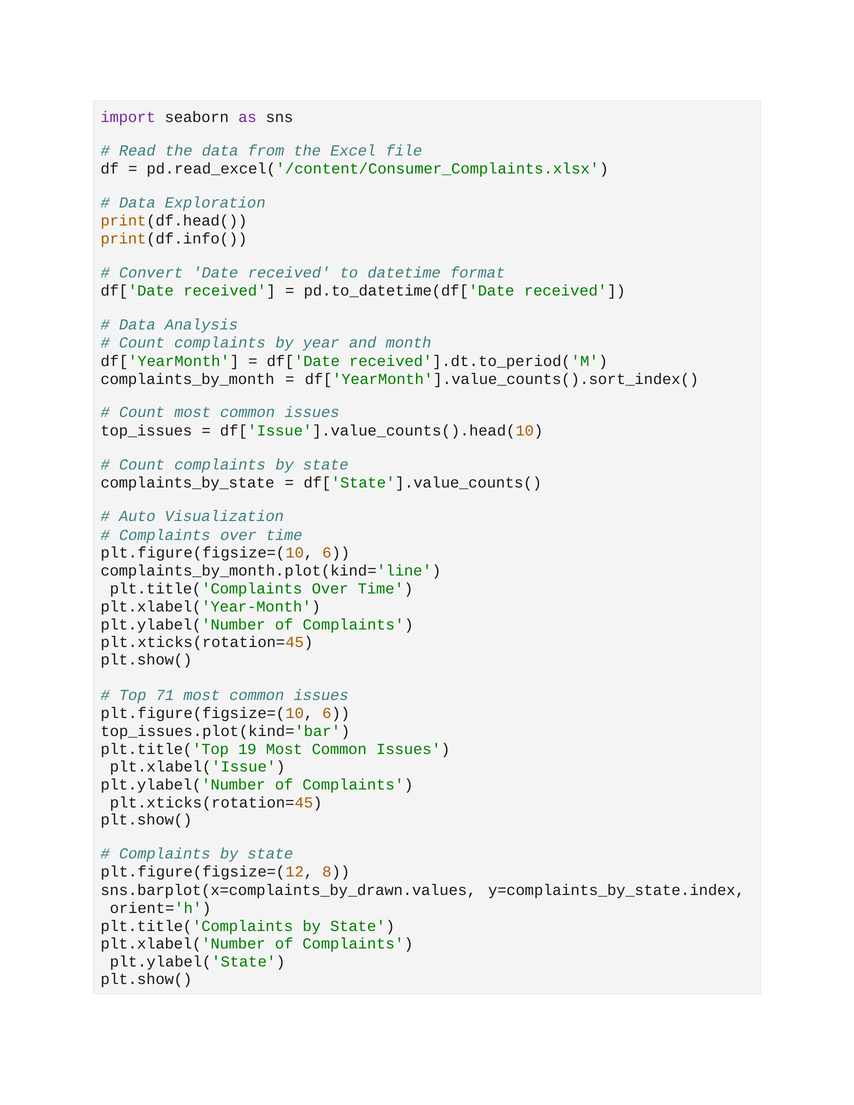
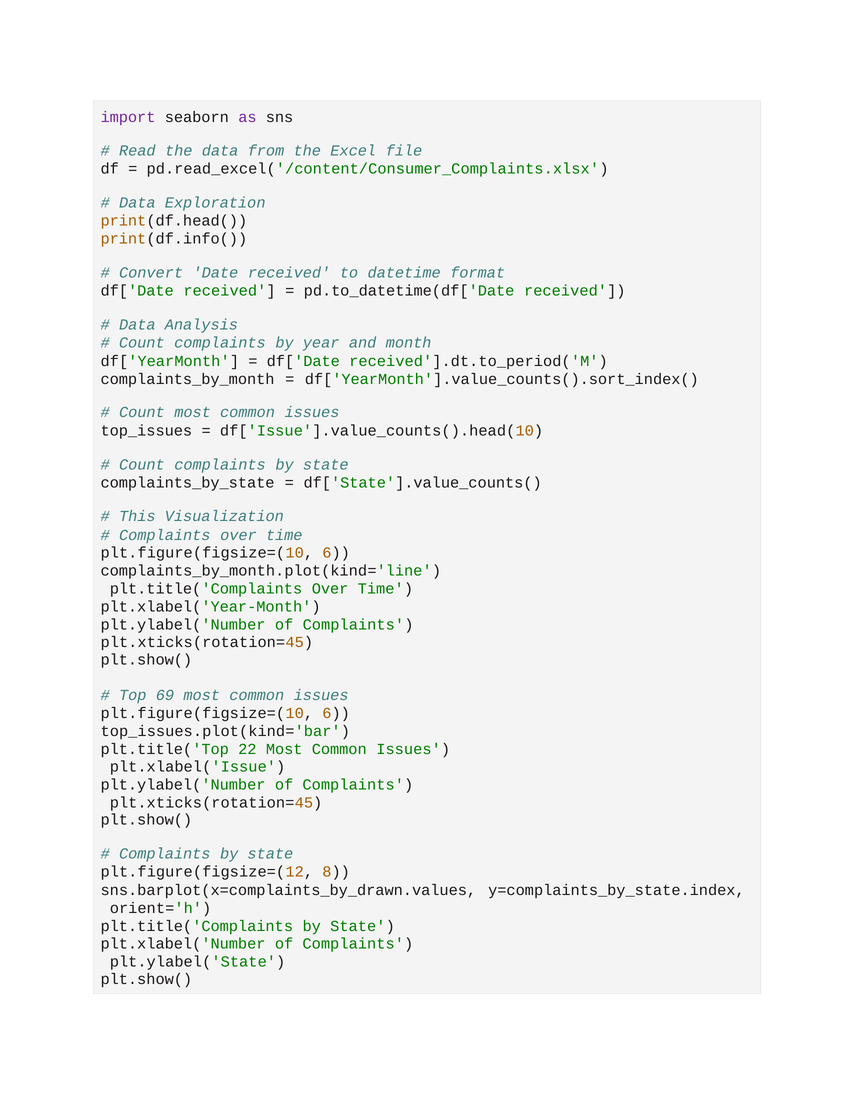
Auto: Auto -> This
71: 71 -> 69
19: 19 -> 22
